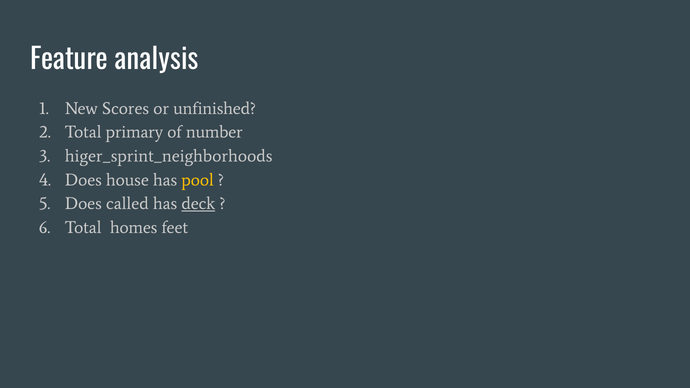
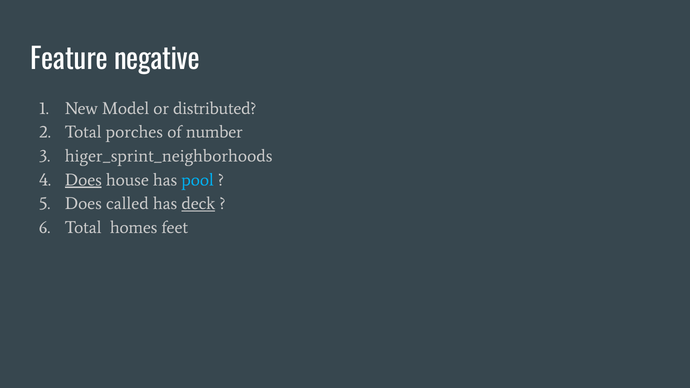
analysis: analysis -> negative
Scores: Scores -> Model
unfinished: unfinished -> distributed
primary: primary -> porches
Does at (83, 180) underline: none -> present
pool colour: yellow -> light blue
